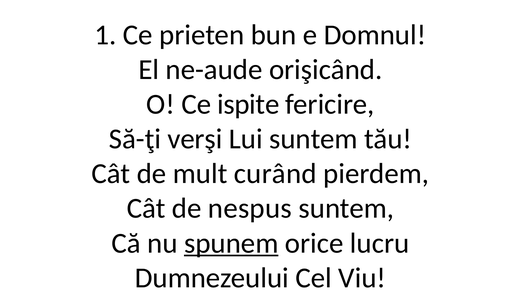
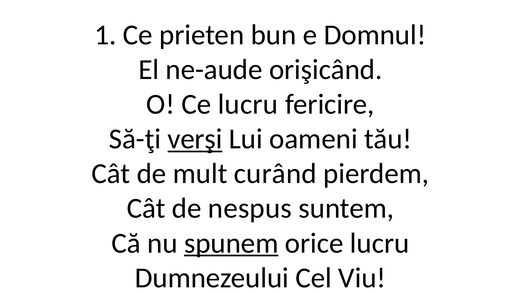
Ce ispite: ispite -> lucru
verşi underline: none -> present
Lui suntem: suntem -> oameni
